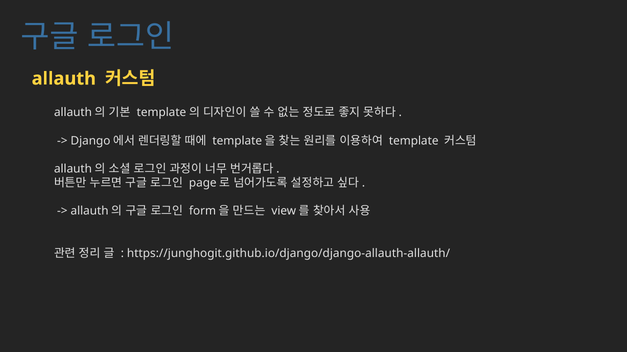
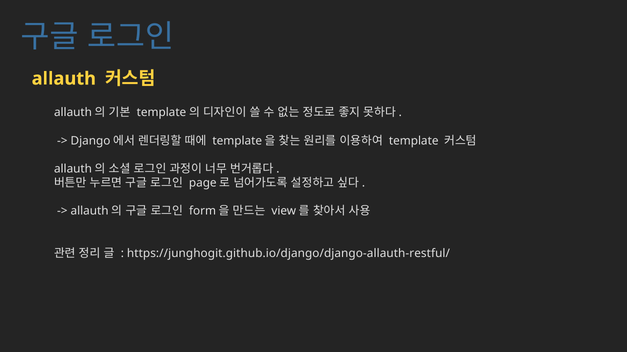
https://junghogit.github.io/django/django-allauth-allauth/: https://junghogit.github.io/django/django-allauth-allauth/ -> https://junghogit.github.io/django/django-allauth-restful/
